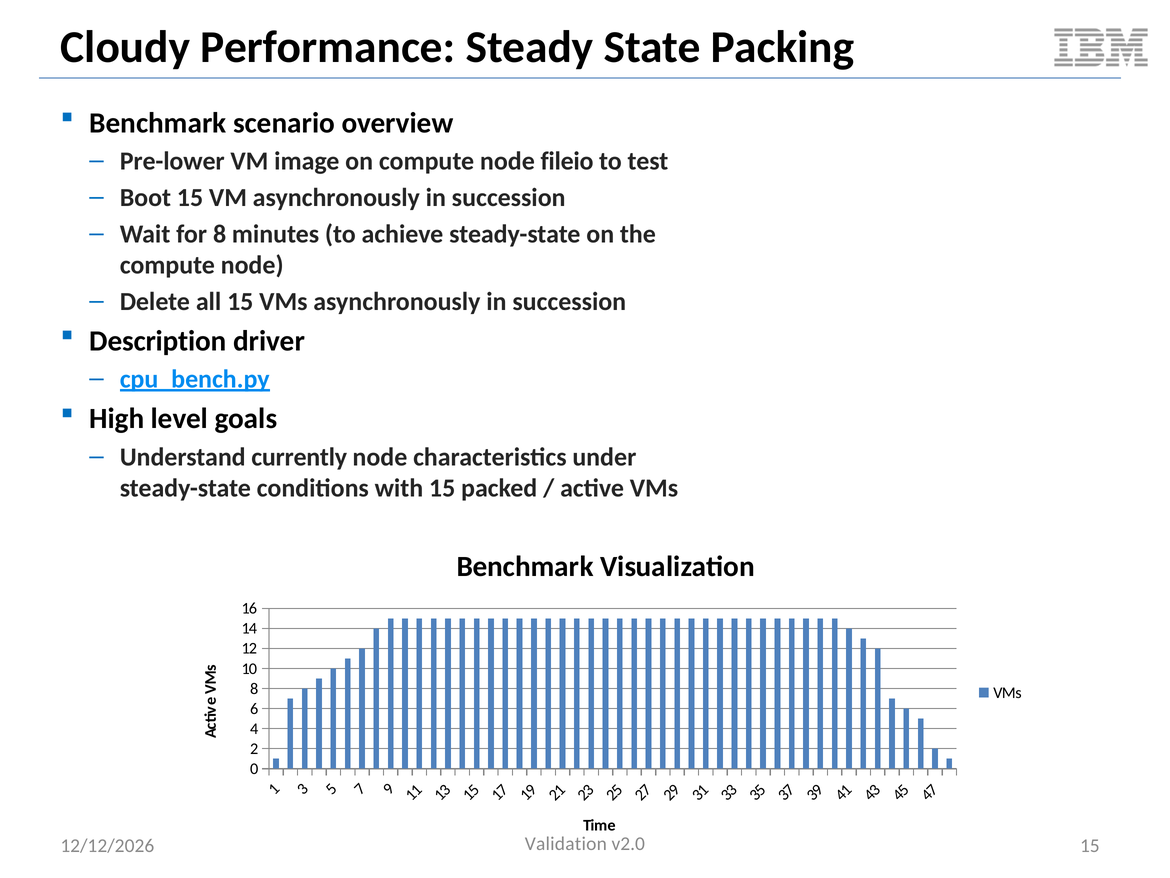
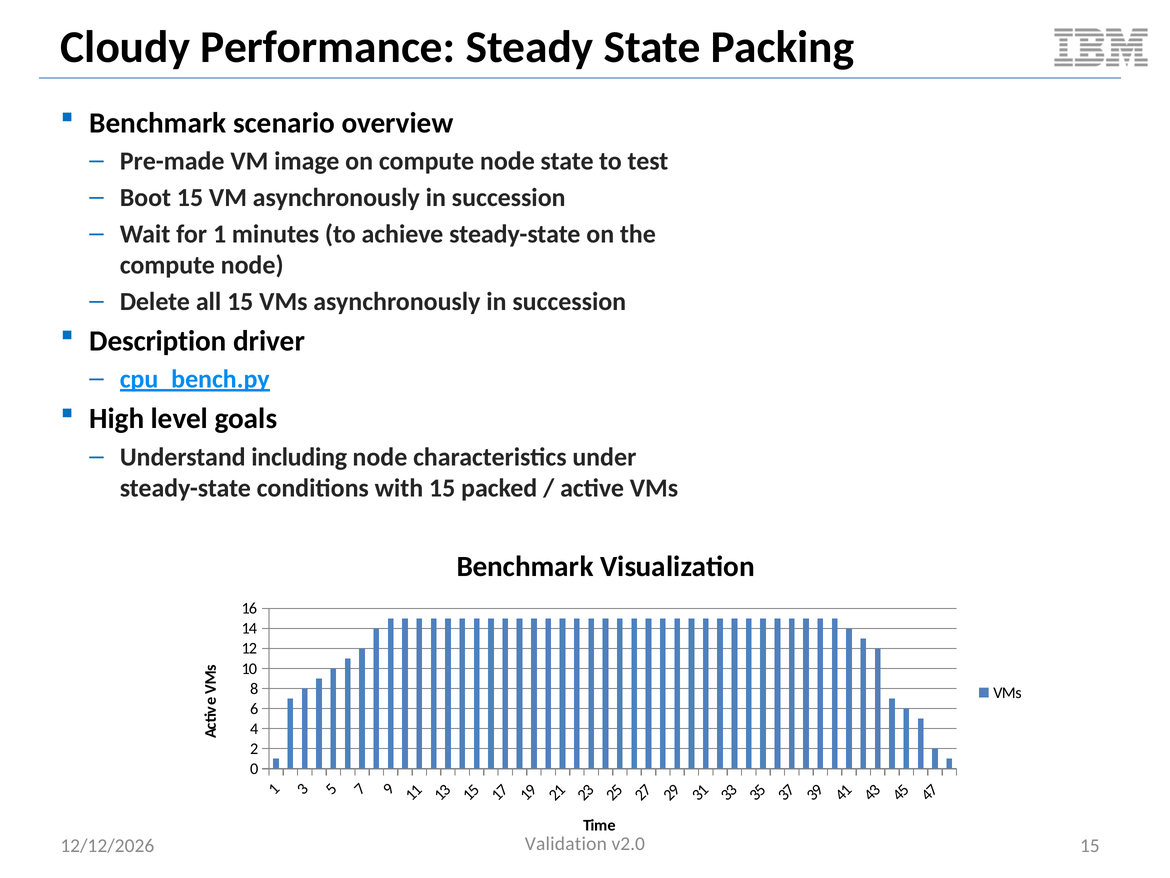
Pre-lower: Pre-lower -> Pre-made
node fileio: fileio -> state
for 8: 8 -> 1
currently: currently -> including
